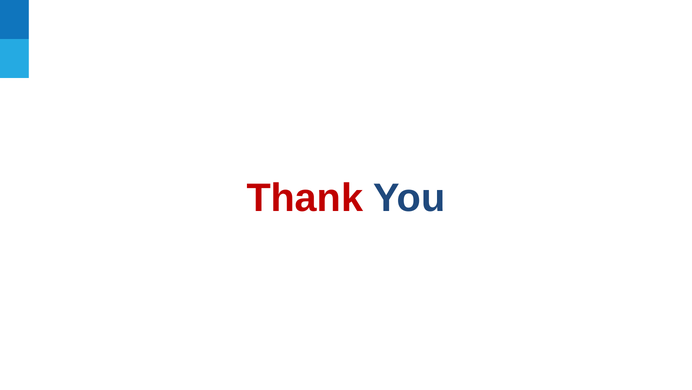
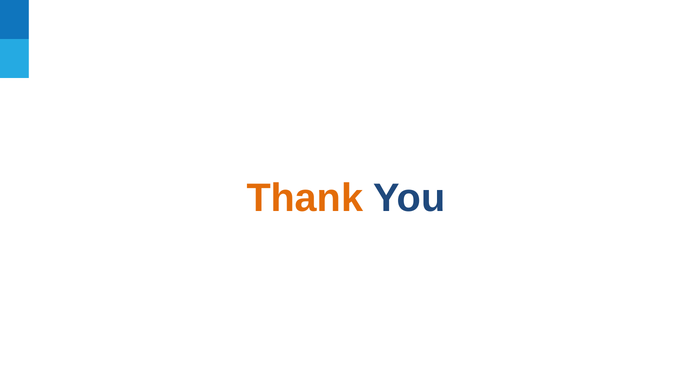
Thank colour: red -> orange
